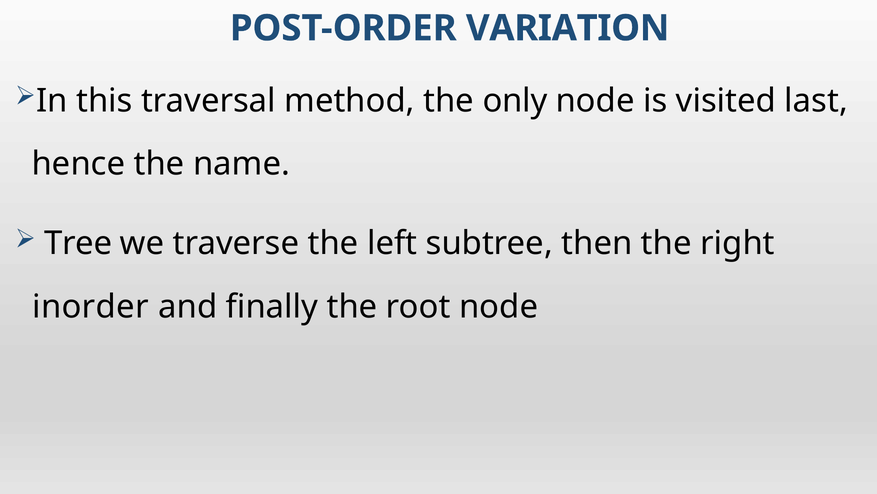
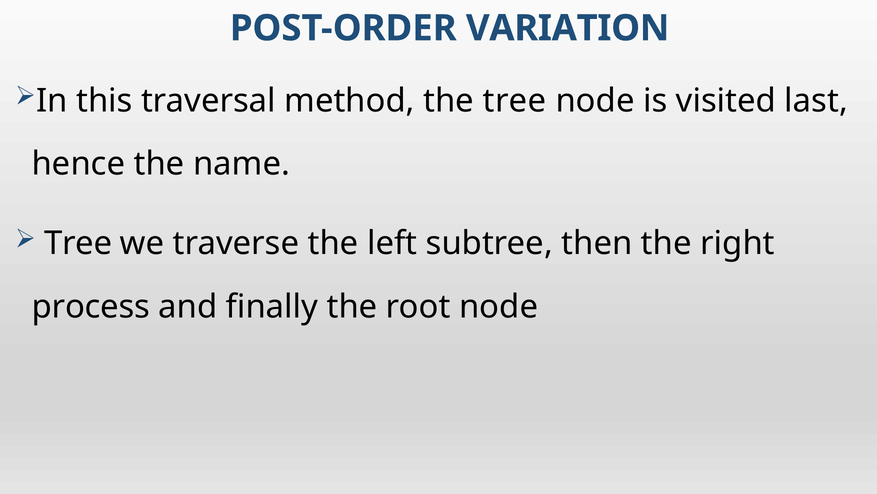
the only: only -> tree
inorder: inorder -> process
